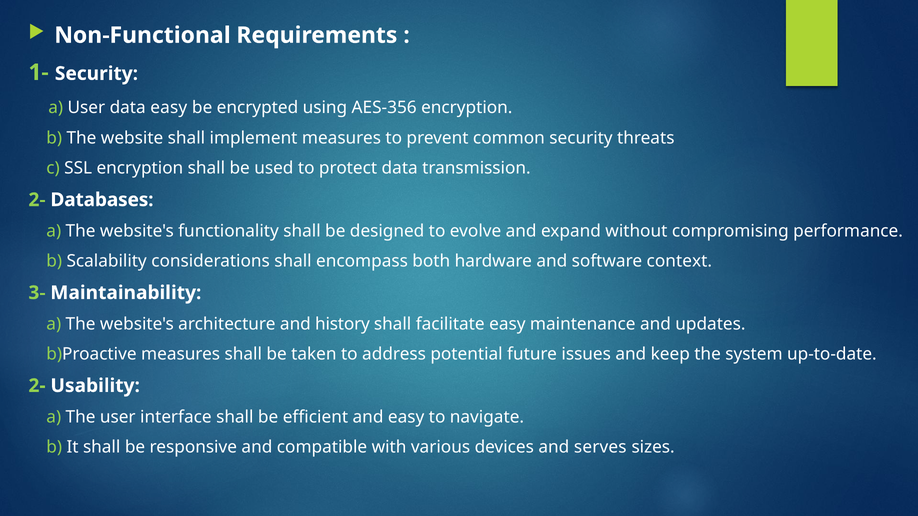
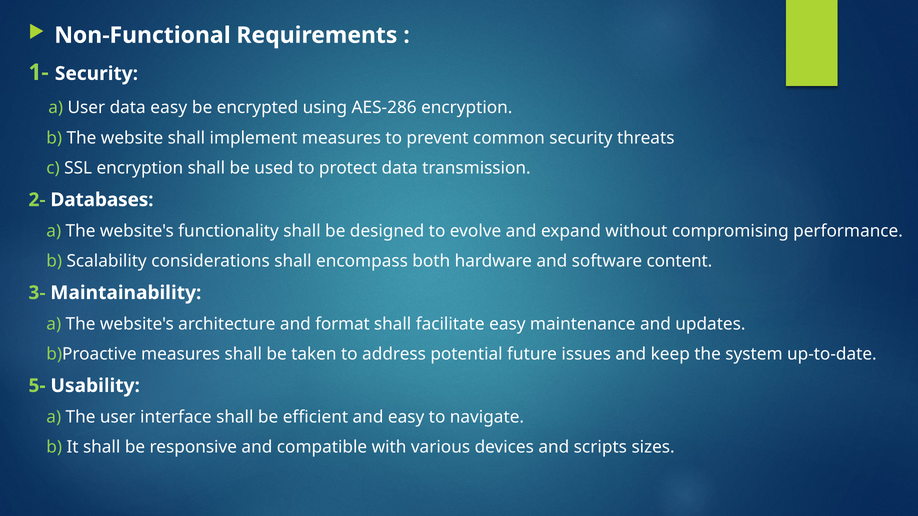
AES-356: AES-356 -> AES-286
context: context -> content
history: history -> format
2- at (37, 386): 2- -> 5-
serves: serves -> scripts
